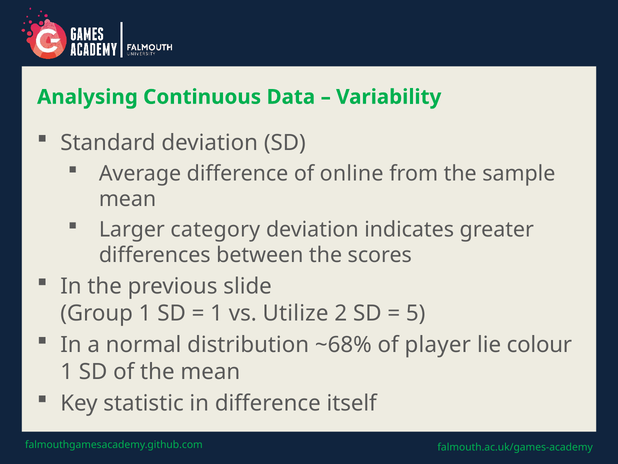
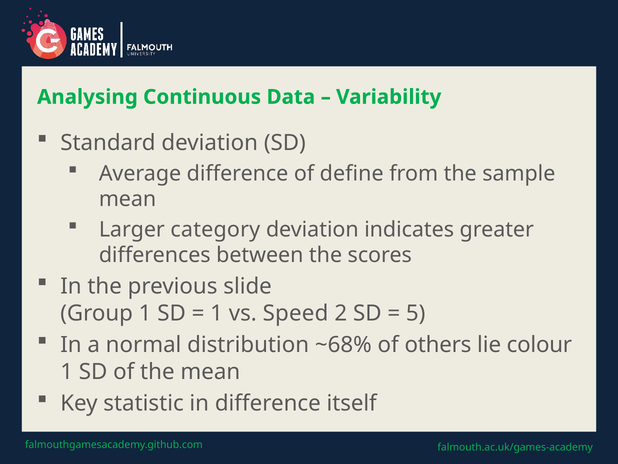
online: online -> define
Utilize: Utilize -> Speed
player: player -> others
